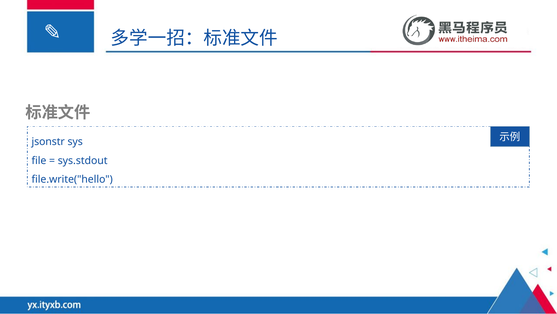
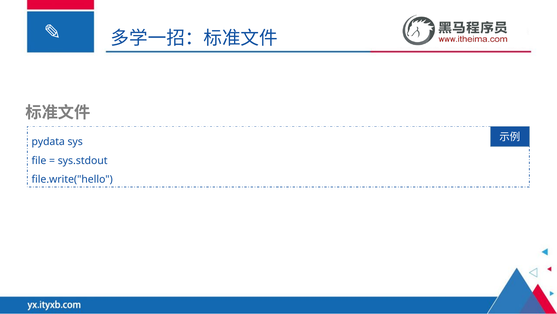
jsonstr: jsonstr -> pydata
